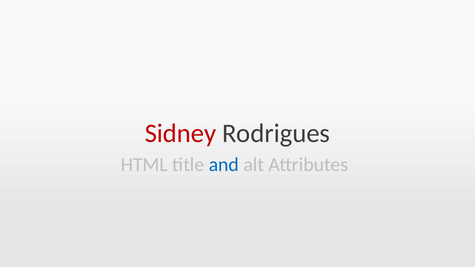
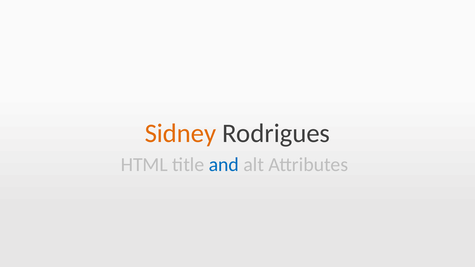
Sidney colour: red -> orange
